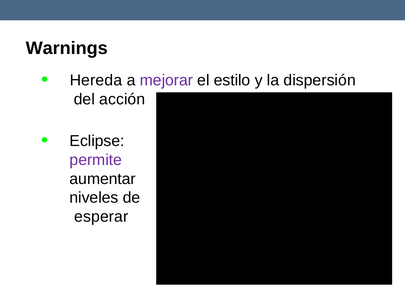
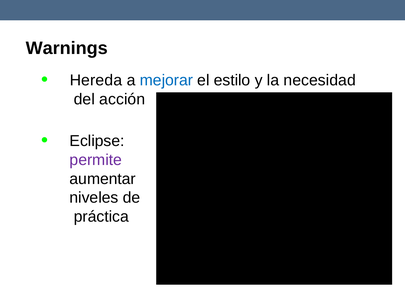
mejorar colour: purple -> blue
dispersión: dispersión -> necesidad
esperar: esperar -> práctica
